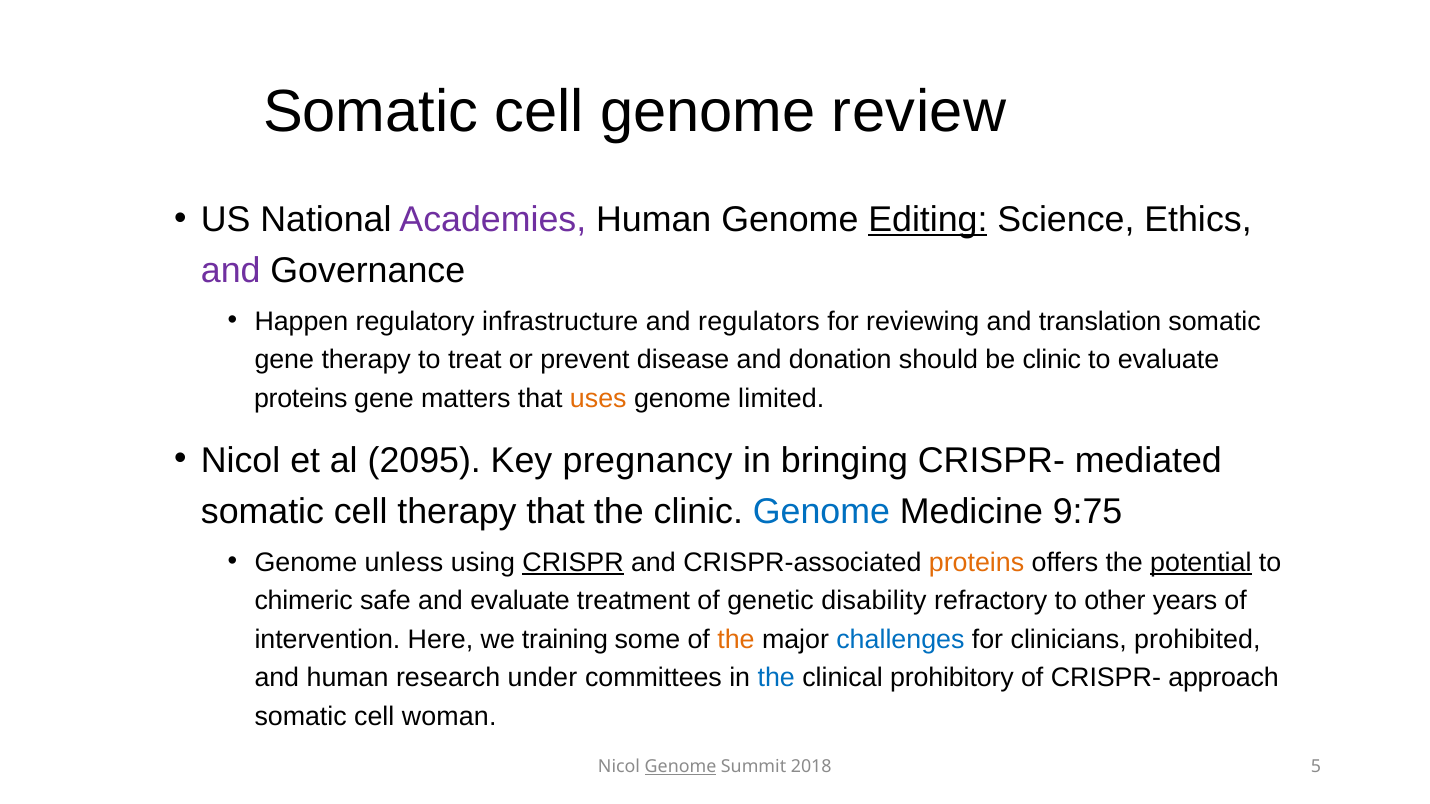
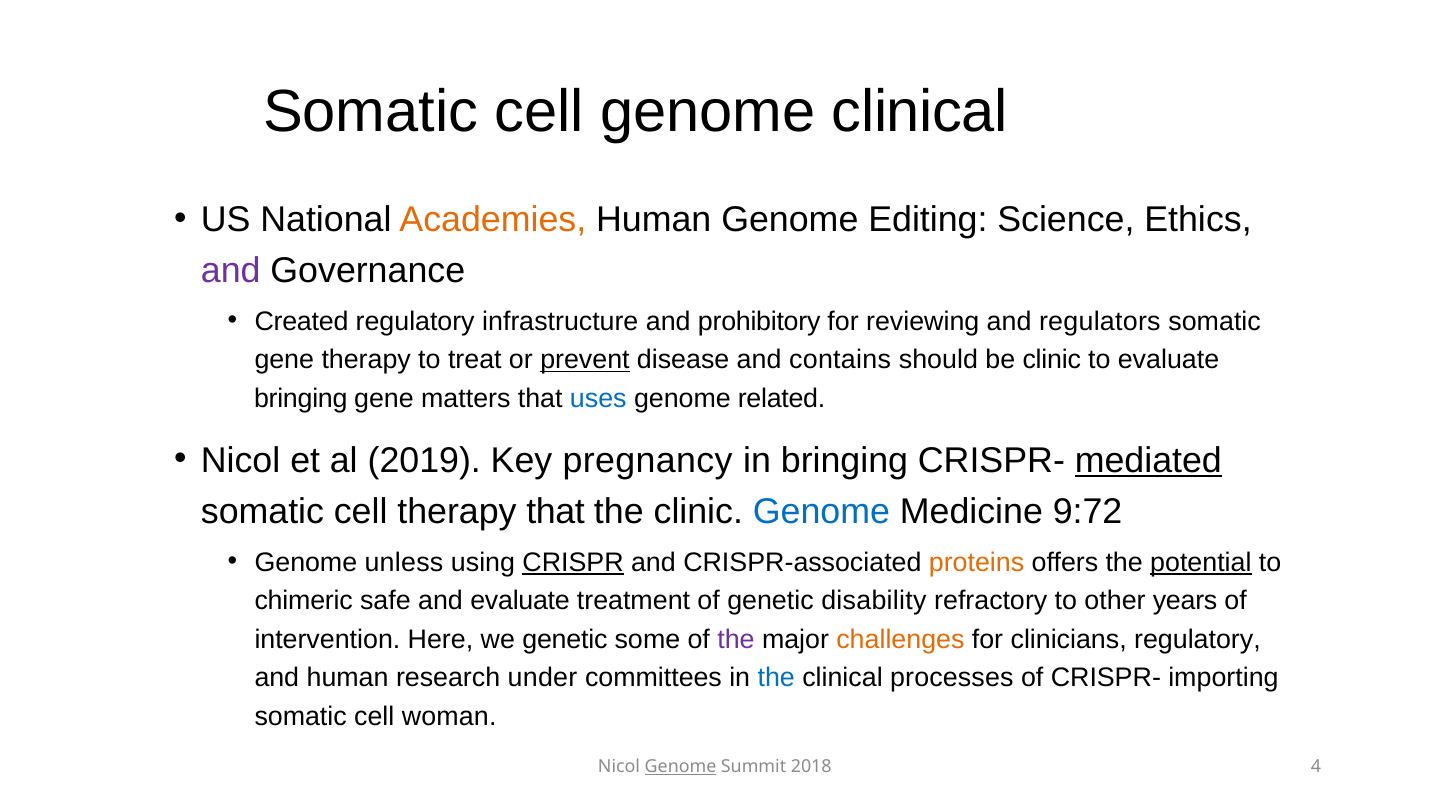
genome review: review -> clinical
Academies colour: purple -> orange
Editing underline: present -> none
Happen: Happen -> Created
regulators: regulators -> prohibitory
translation: translation -> regulators
prevent underline: none -> present
donation: donation -> contains
proteins at (301, 399): proteins -> bringing
uses colour: orange -> blue
limited: limited -> related
2095: 2095 -> 2019
mediated underline: none -> present
9:75: 9:75 -> 9:72
we training: training -> genetic
the at (736, 640) colour: orange -> purple
challenges colour: blue -> orange
clinicians prohibited: prohibited -> regulatory
prohibitory: prohibitory -> processes
approach: approach -> importing
5: 5 -> 4
